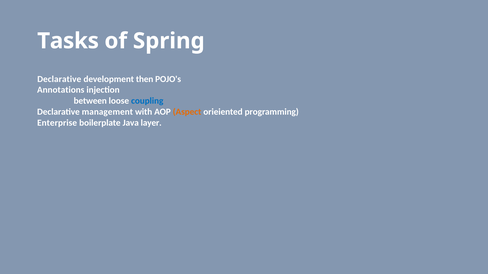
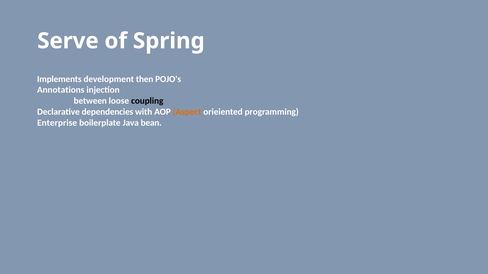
Tasks: Tasks -> Serve
Declarative at (59, 79): Declarative -> Implements
coupling colour: blue -> black
management: management -> dependencies
layer: layer -> bean
